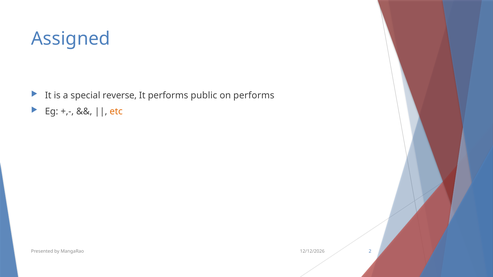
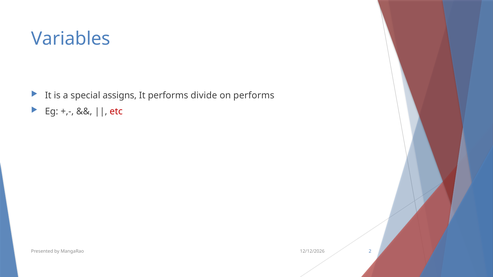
Assigned: Assigned -> Variables
reverse: reverse -> assigns
public: public -> divide
etc colour: orange -> red
